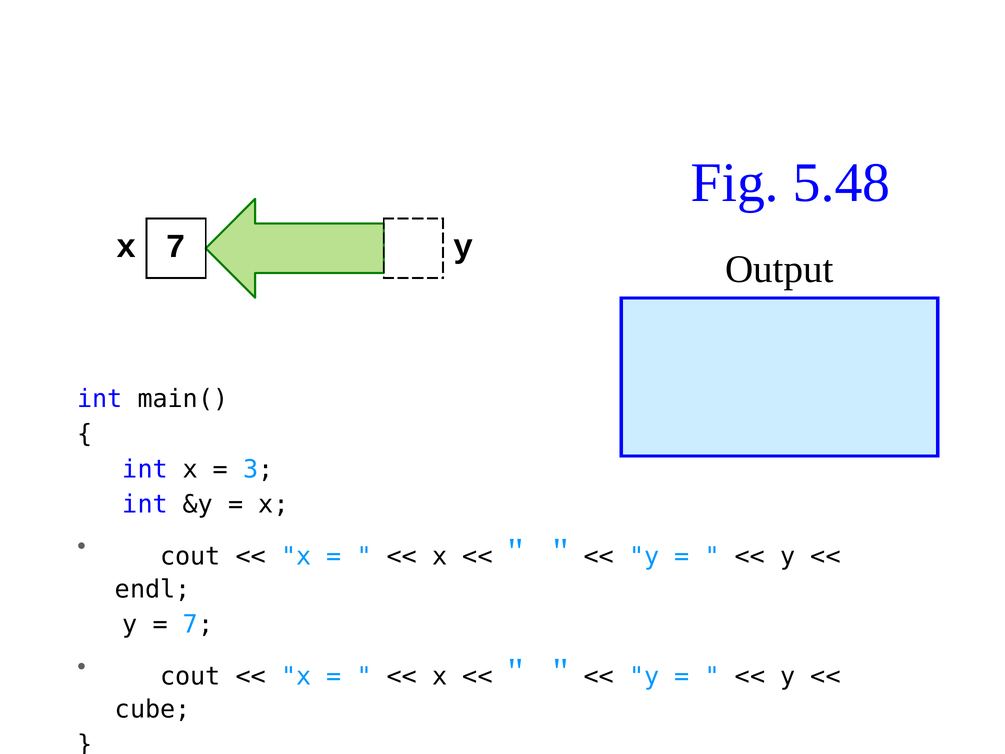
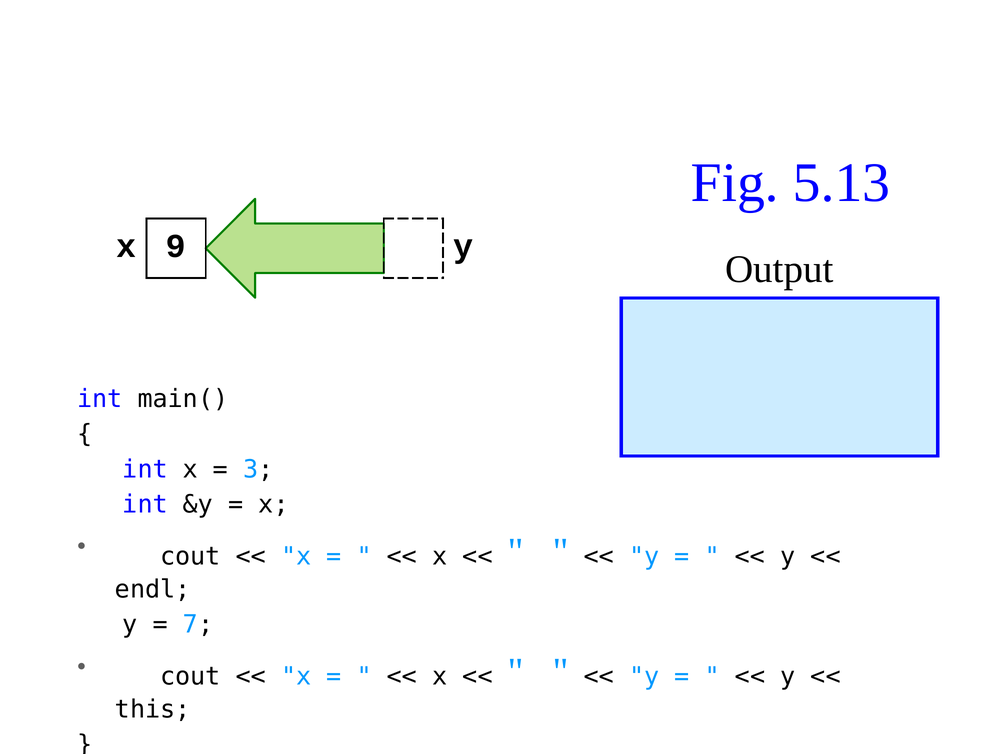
5.48: 5.48 -> 5.13
x 7: 7 -> 9
cube: cube -> this
